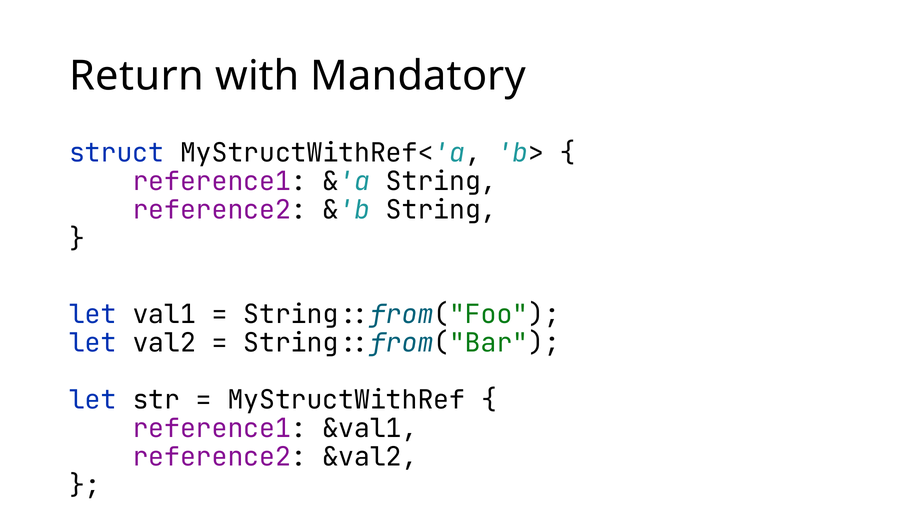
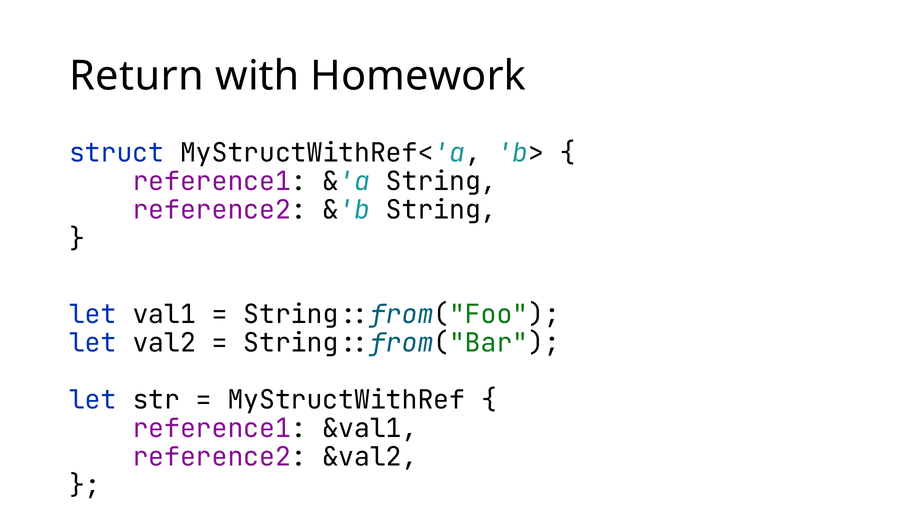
Mandatory: Mandatory -> Homework
